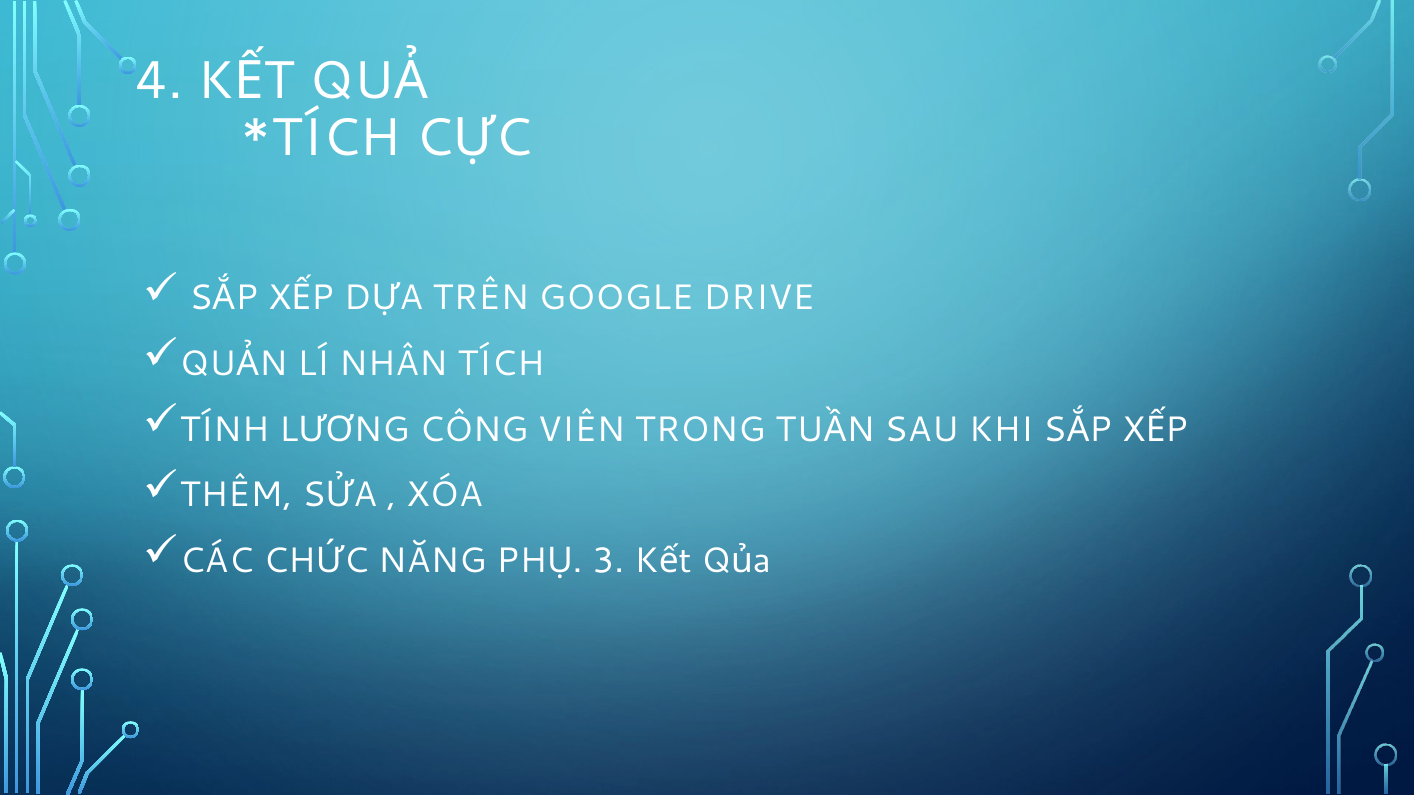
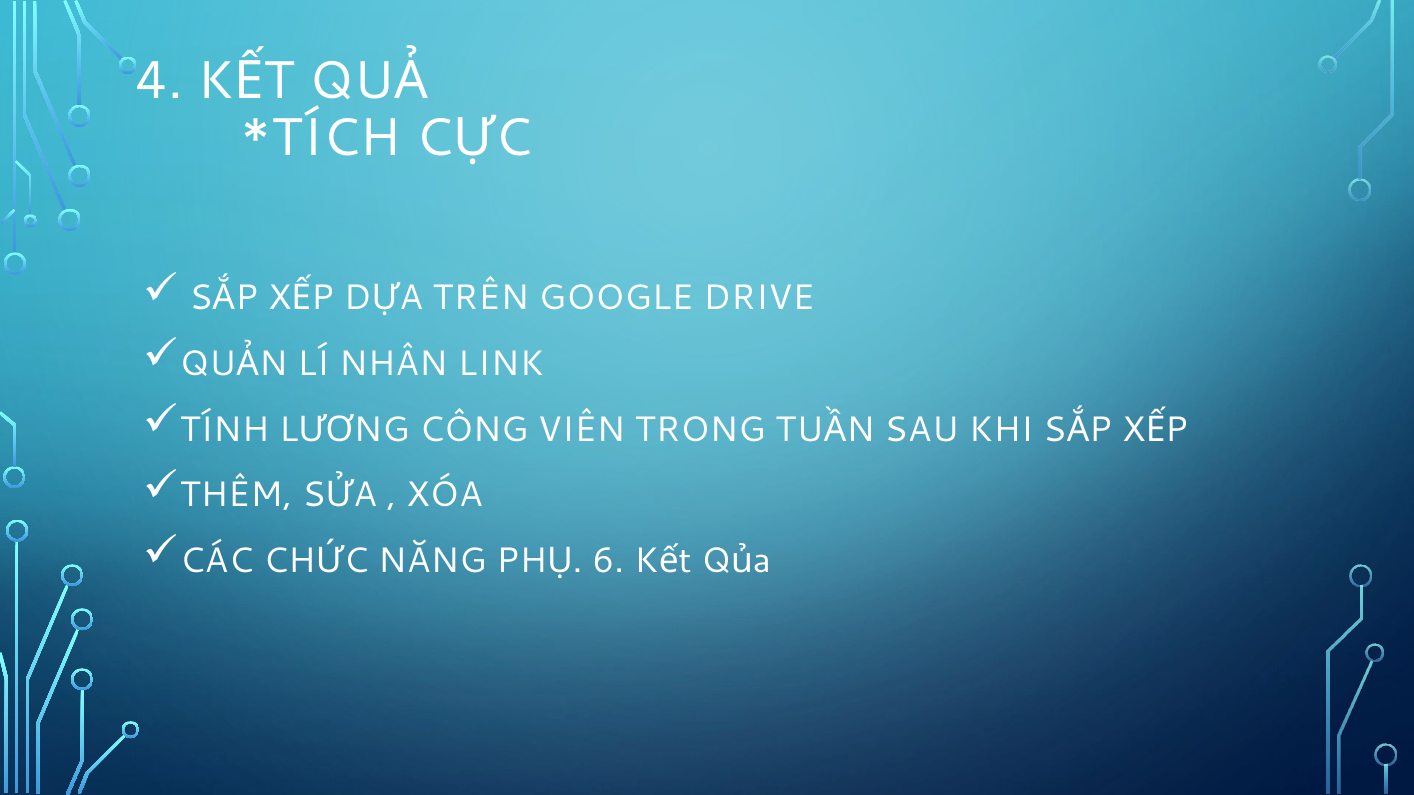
TÍCH: TÍCH -> LINK
3: 3 -> 6
